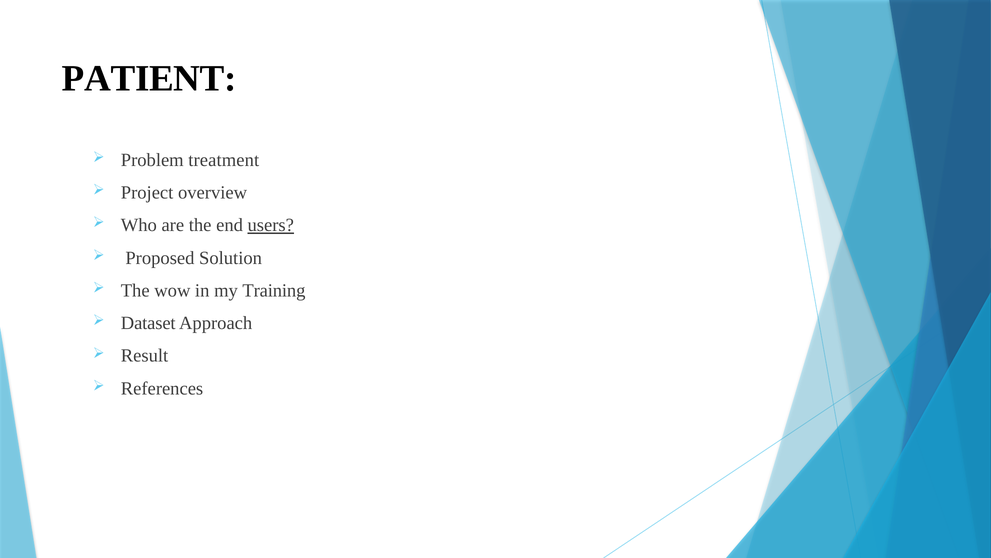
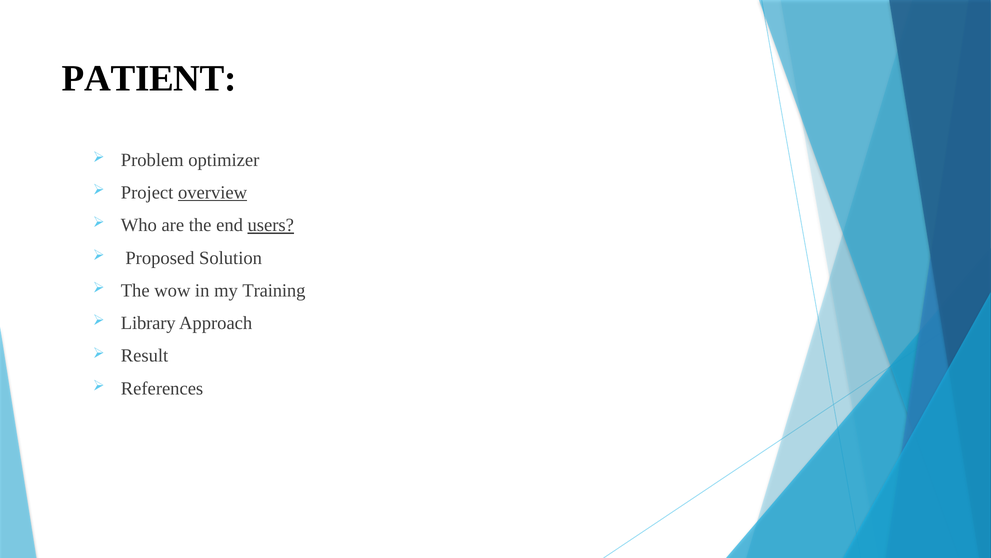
treatment: treatment -> optimizer
overview underline: none -> present
Dataset: Dataset -> Library
